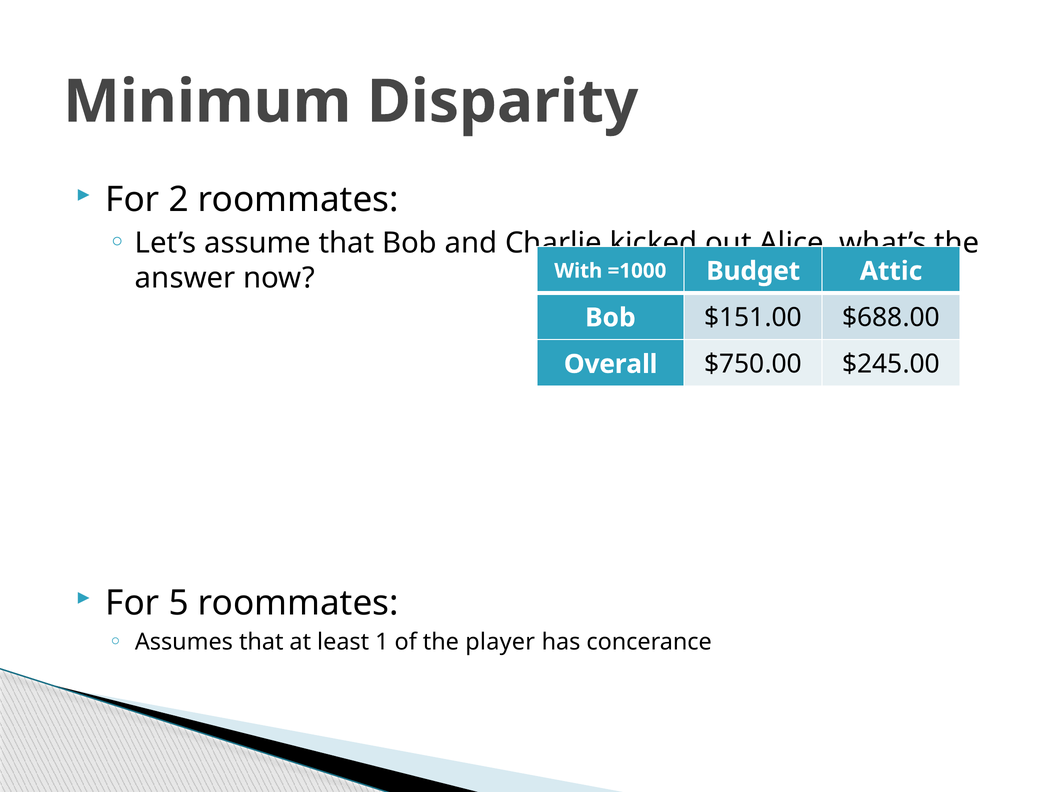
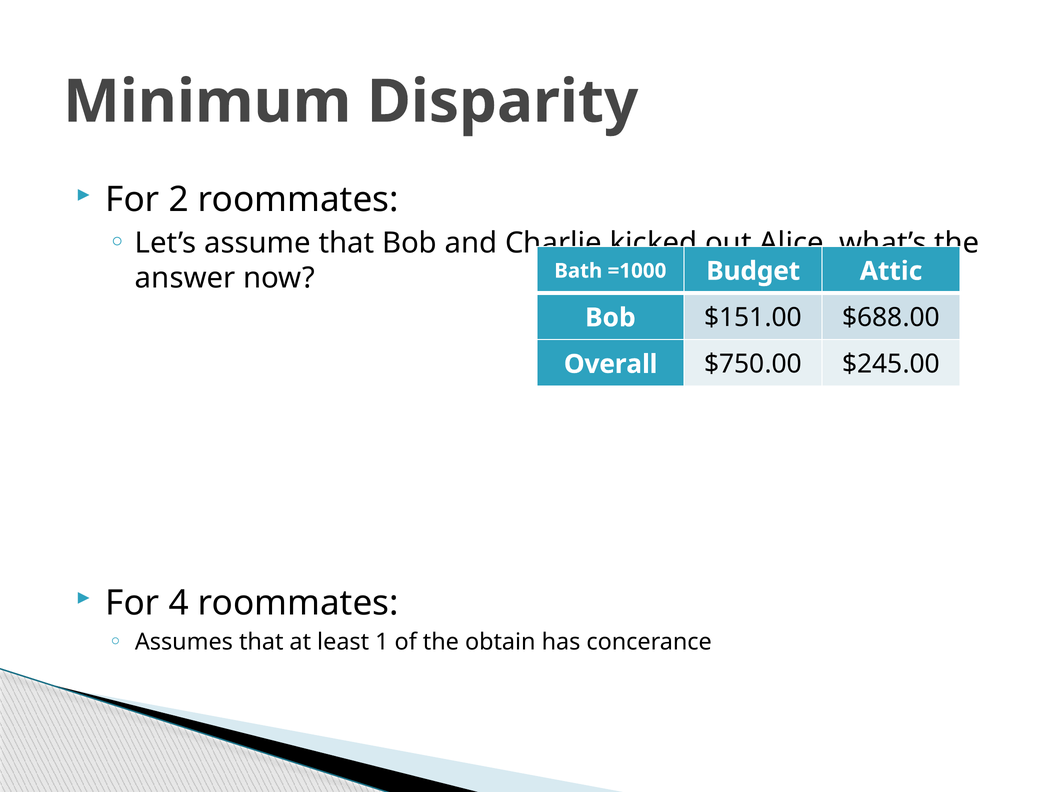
With: With -> Bath
5: 5 -> 4
player: player -> obtain
